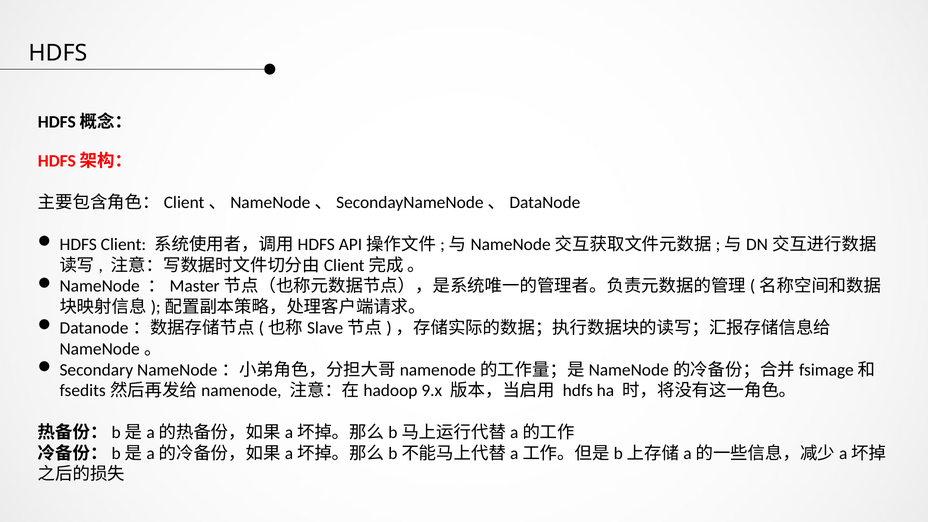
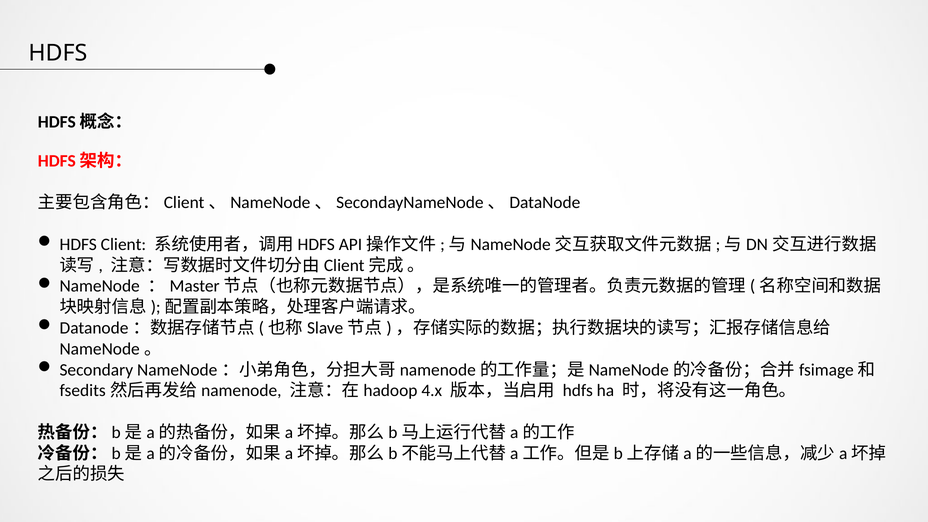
9.x: 9.x -> 4.x
